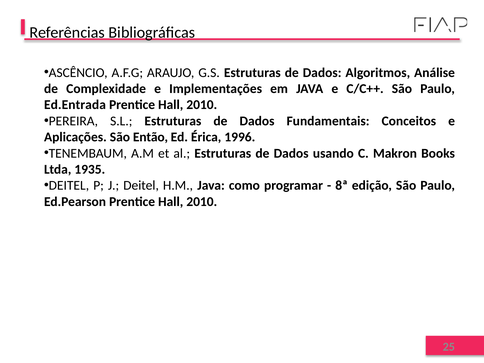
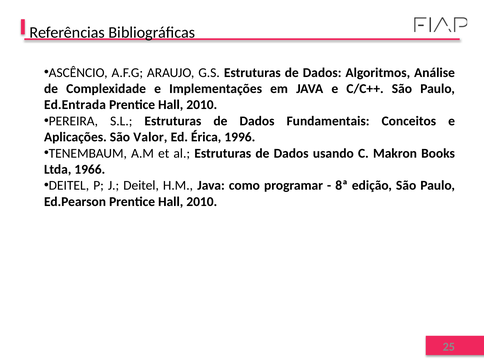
Então: Então -> Valor
1935: 1935 -> 1966
